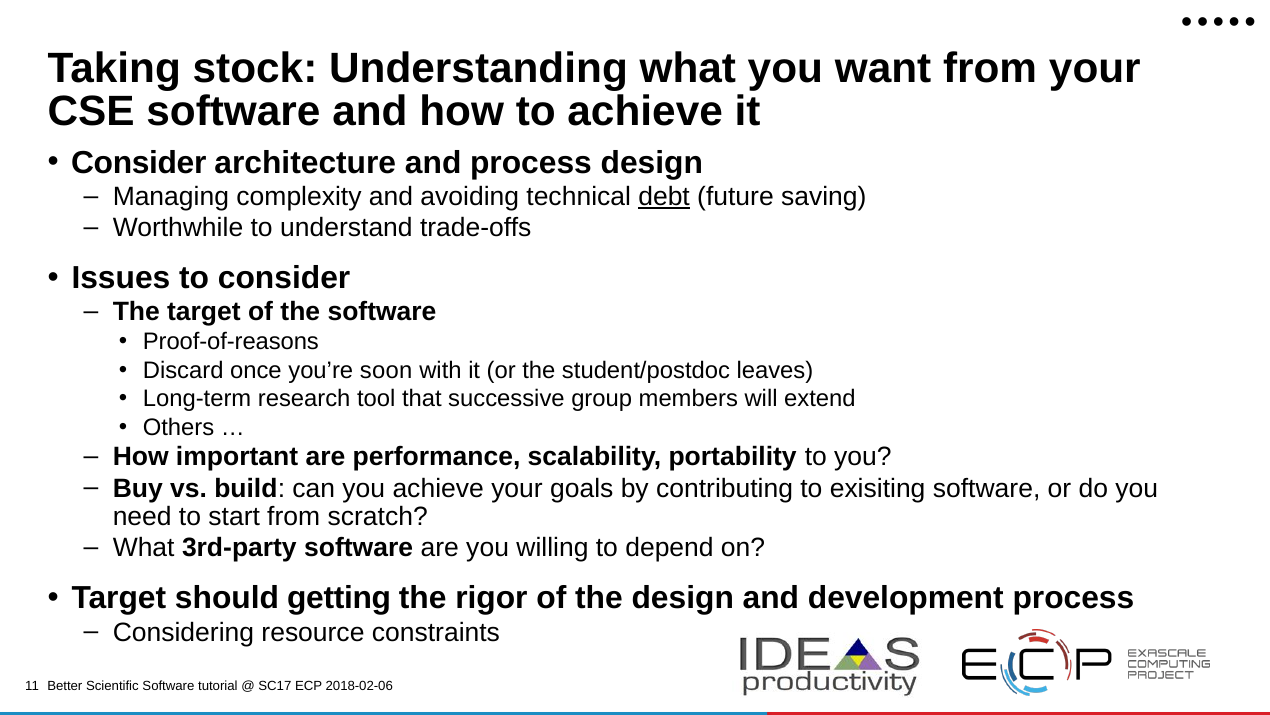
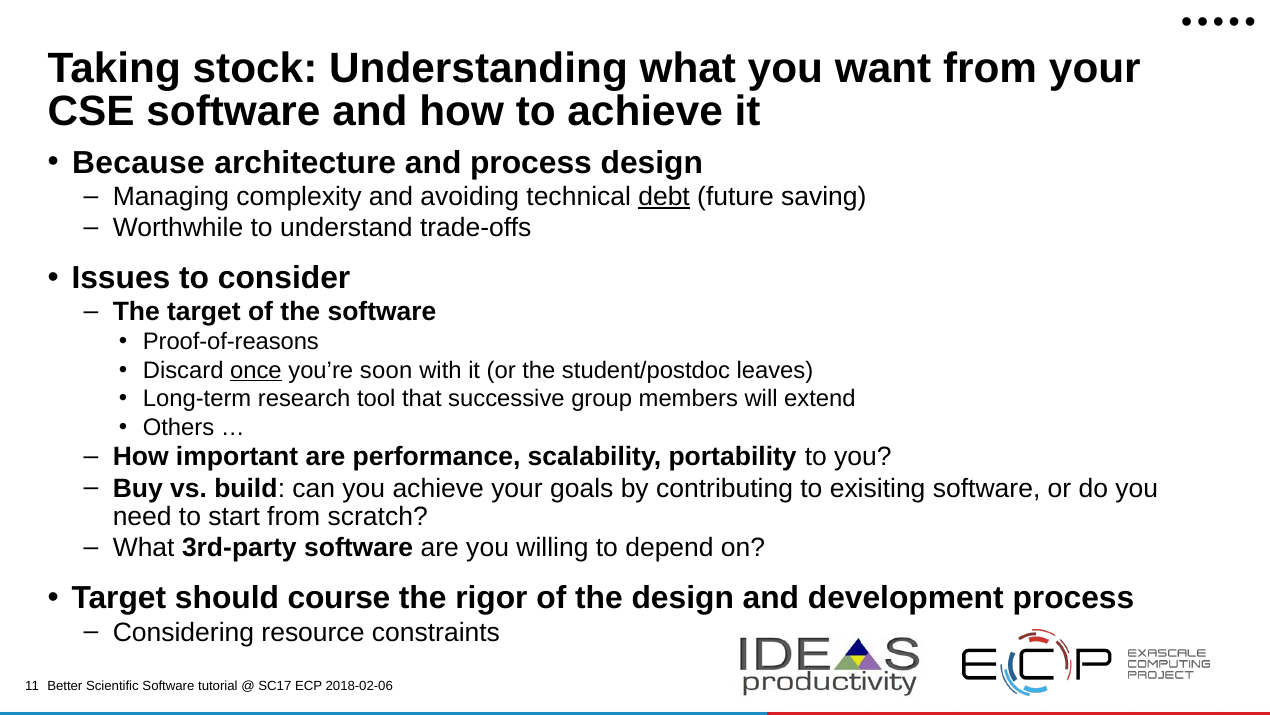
Consider at (139, 163): Consider -> Because
once underline: none -> present
getting: getting -> course
